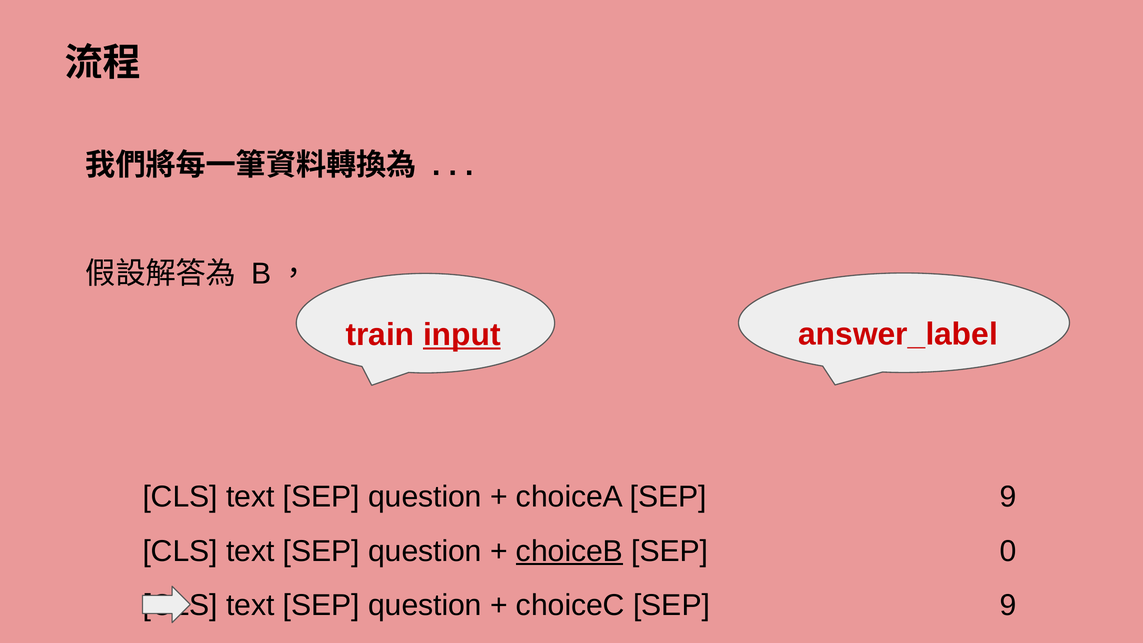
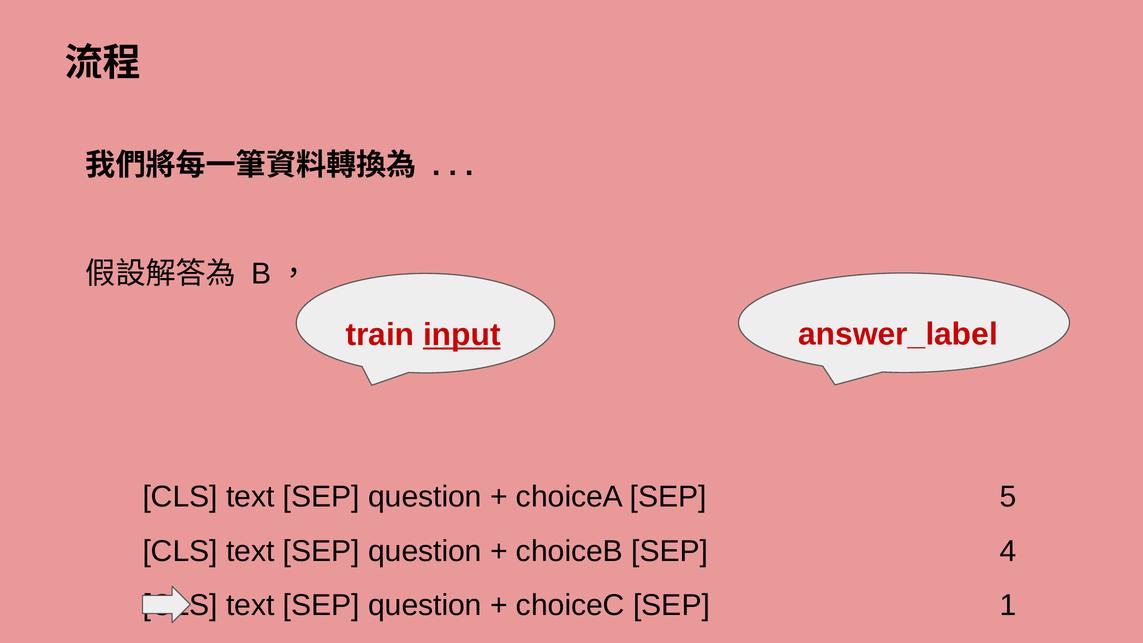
choiceA SEP 9: 9 -> 5
choiceB underline: present -> none
0: 0 -> 4
choiceC SEP 9: 9 -> 1
